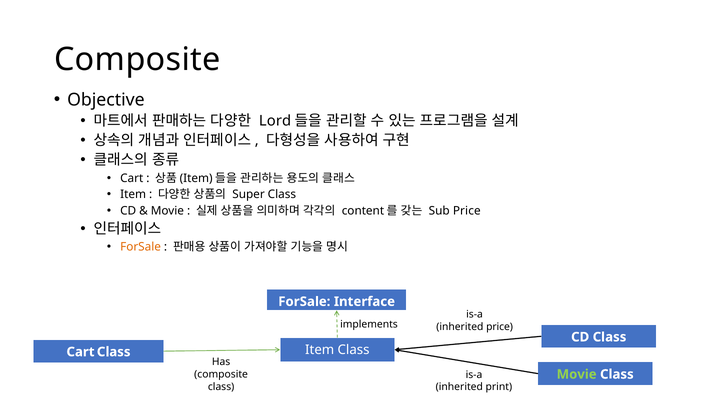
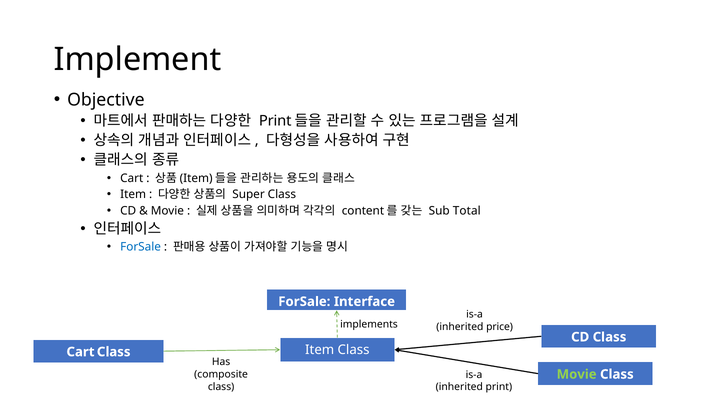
Composite at (137, 59): Composite -> Implement
Lord at (275, 121): Lord -> Print
Sub Price: Price -> Total
ForSale at (141, 247) colour: orange -> blue
